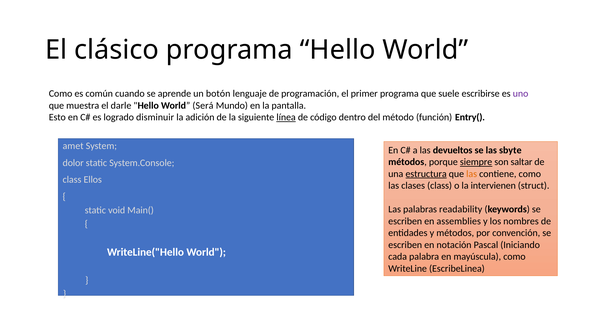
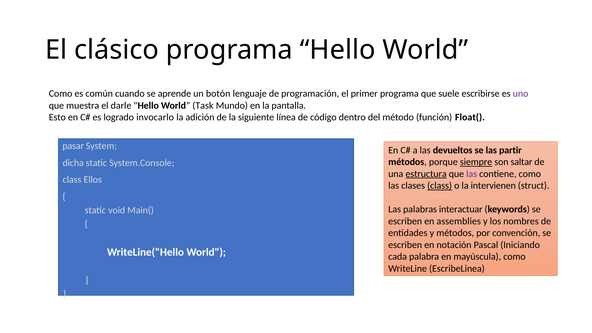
Será: Será -> Task
disminuir: disminuir -> invocarlo
línea underline: present -> none
Entry(: Entry( -> Float(
amet: amet -> pasar
sbyte: sbyte -> partir
dolor: dolor -> dicha
las at (472, 174) colour: orange -> purple
class at (440, 186) underline: none -> present
readability: readability -> interactuar
